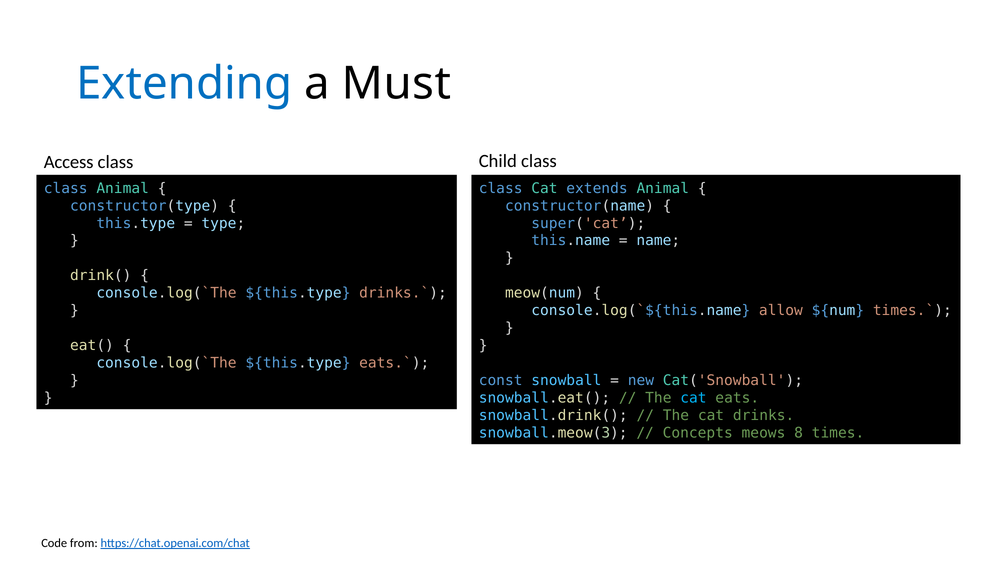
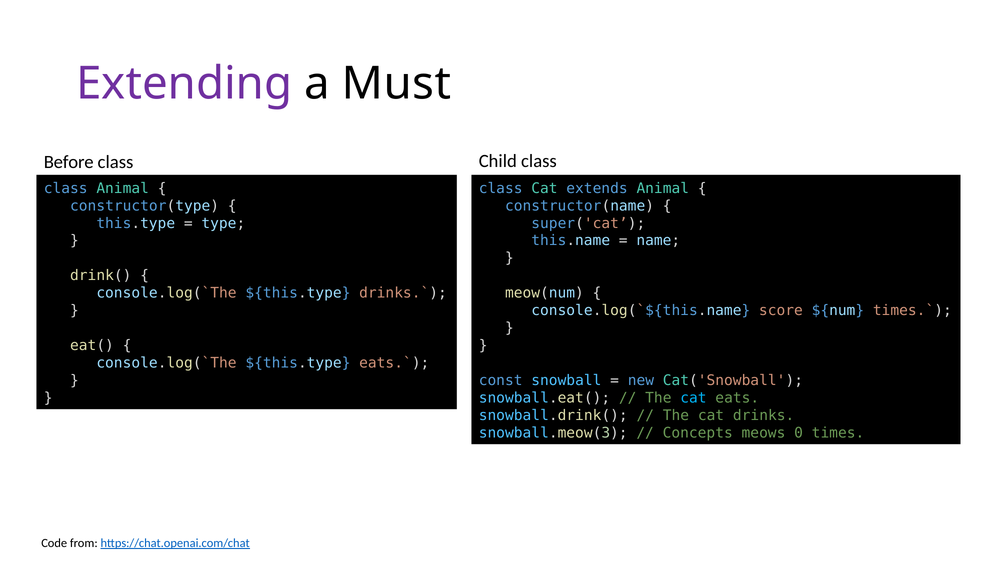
Extending colour: blue -> purple
Access: Access -> Before
allow: allow -> score
8: 8 -> 0
